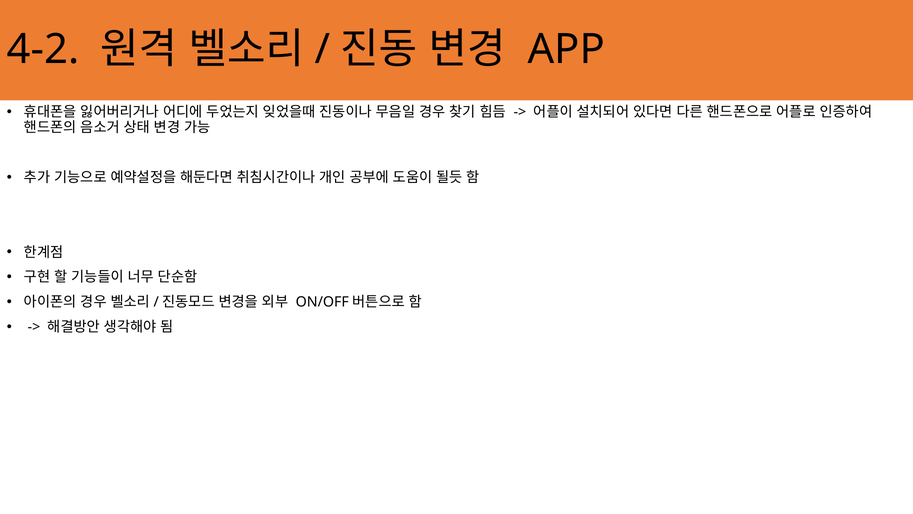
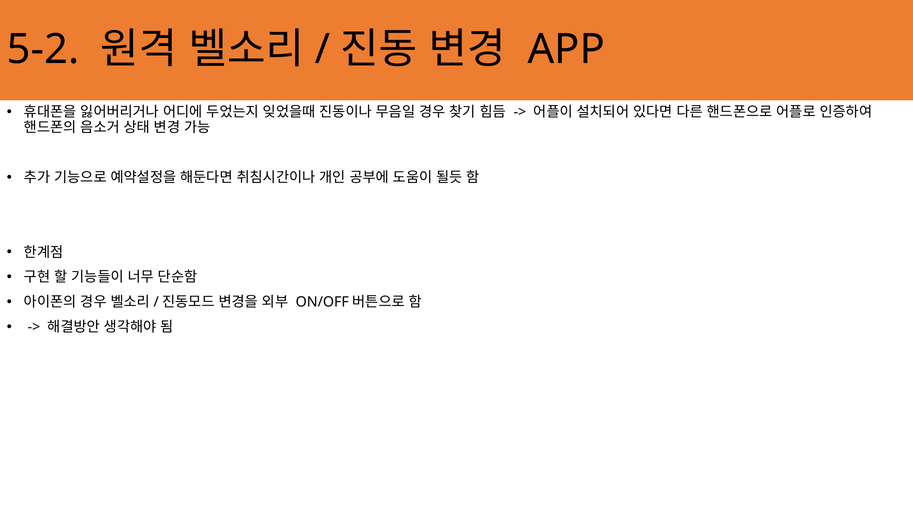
4-2: 4-2 -> 5-2
